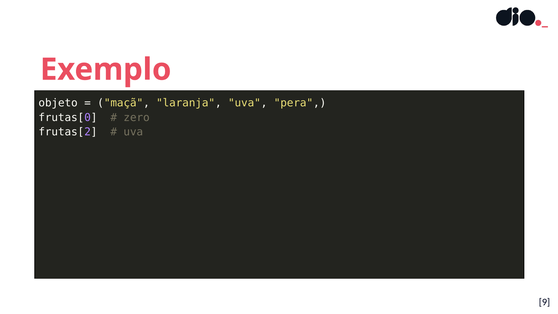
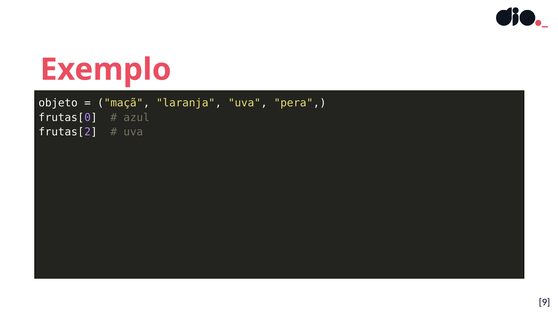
zero: zero -> azul
